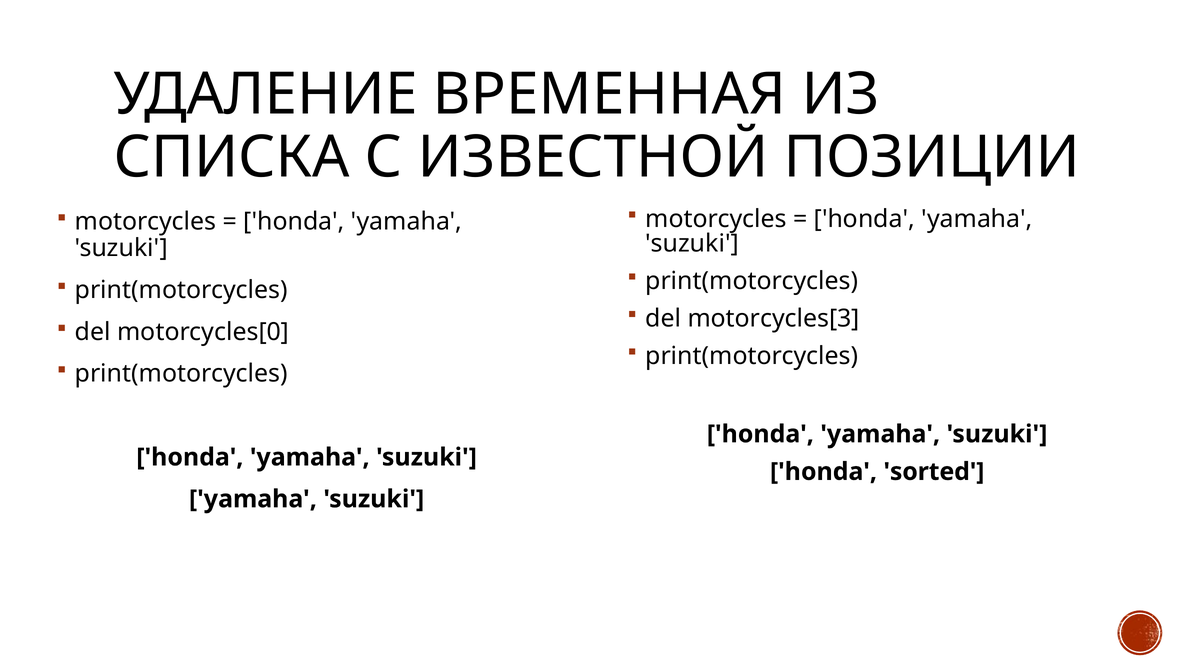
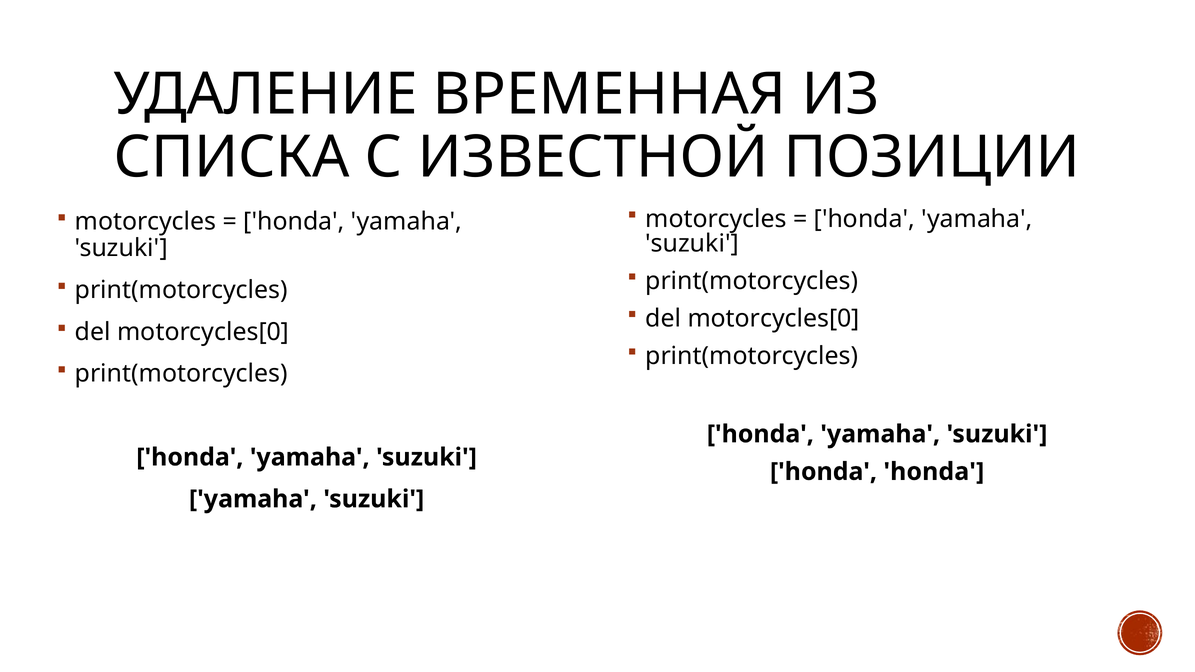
motorcycles[3 at (774, 319): motorcycles[3 -> motorcycles[0
honda sorted: sorted -> honda
